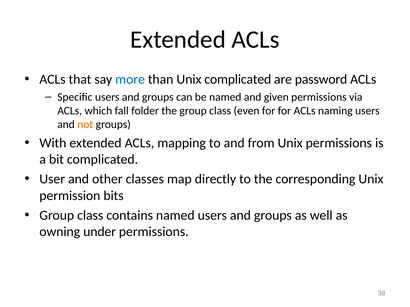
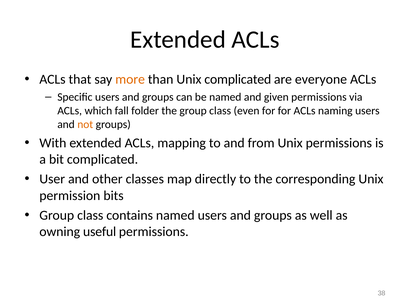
more colour: blue -> orange
password: password -> everyone
under: under -> useful
